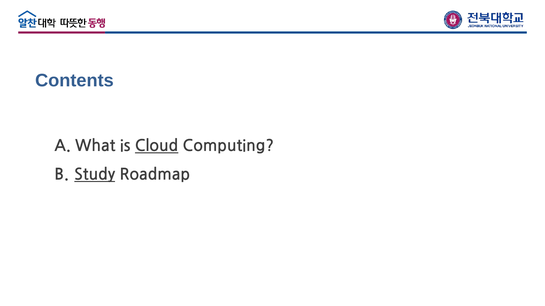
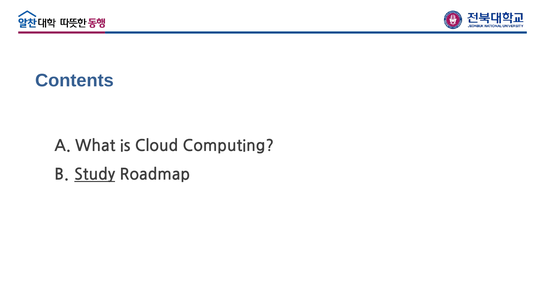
Cloud underline: present -> none
